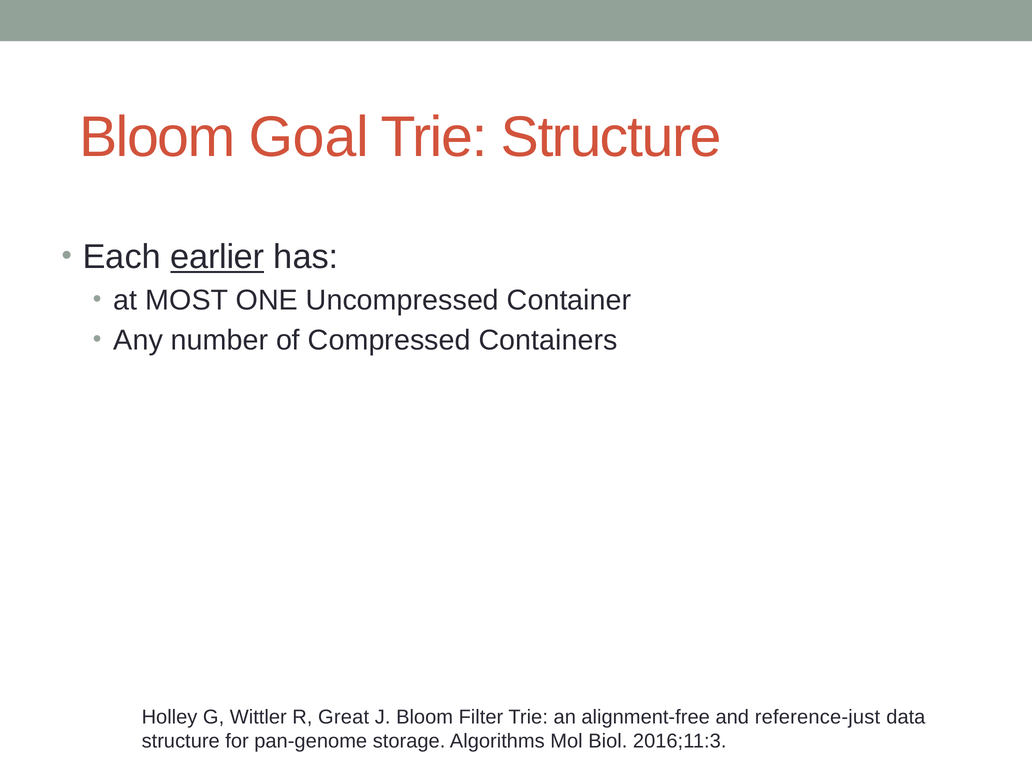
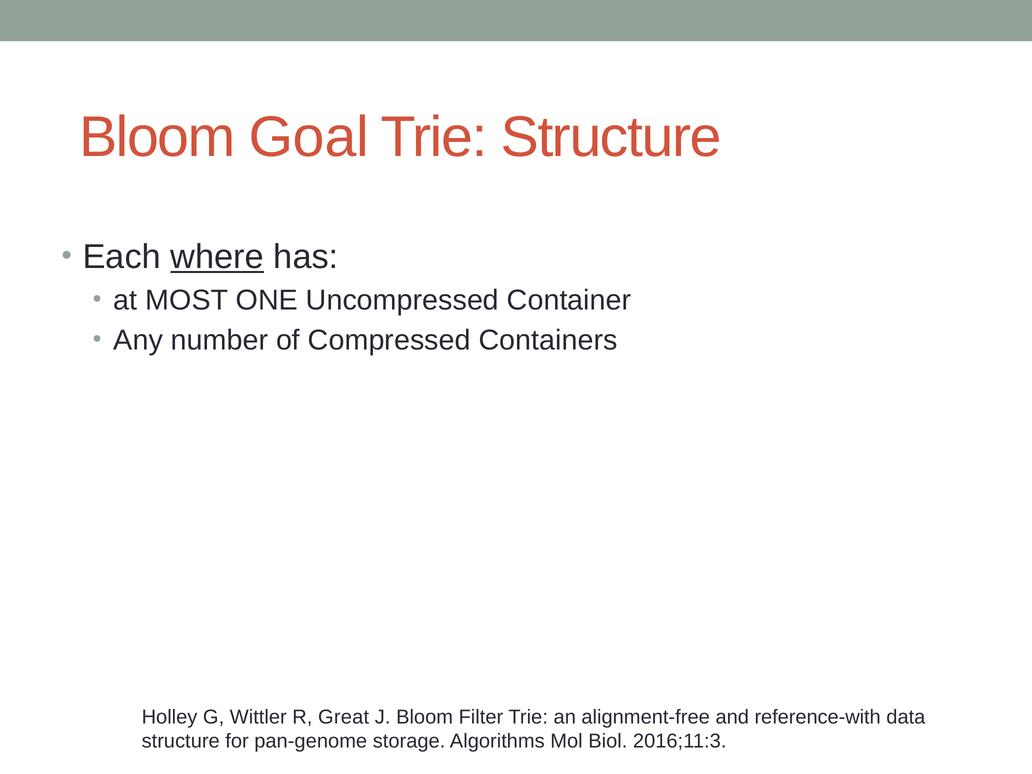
earlier: earlier -> where
reference-just: reference-just -> reference-with
